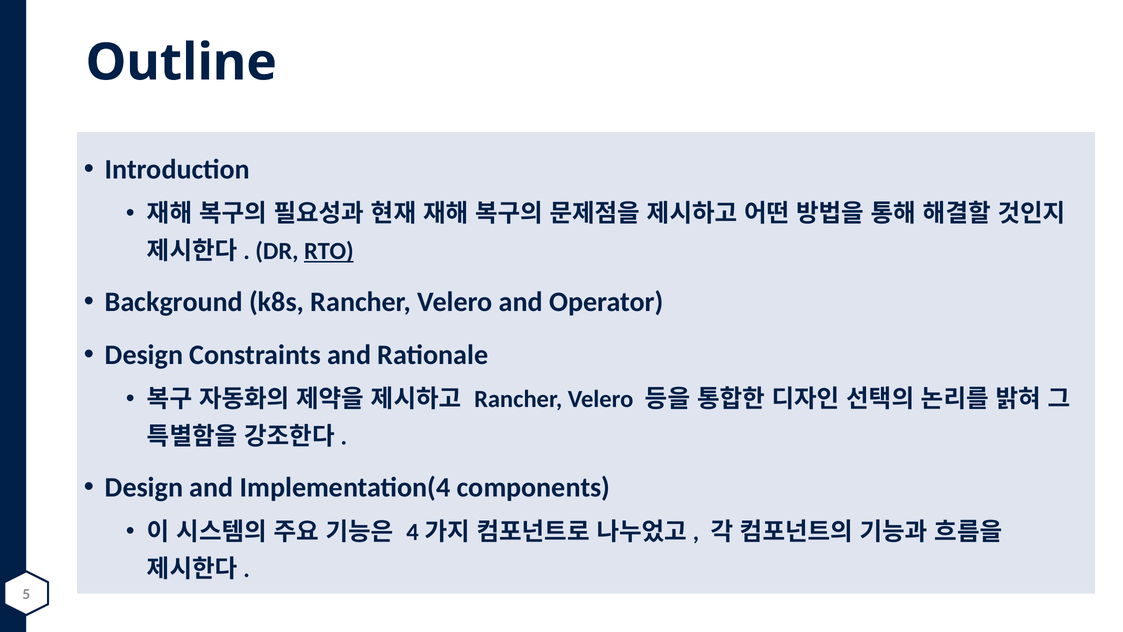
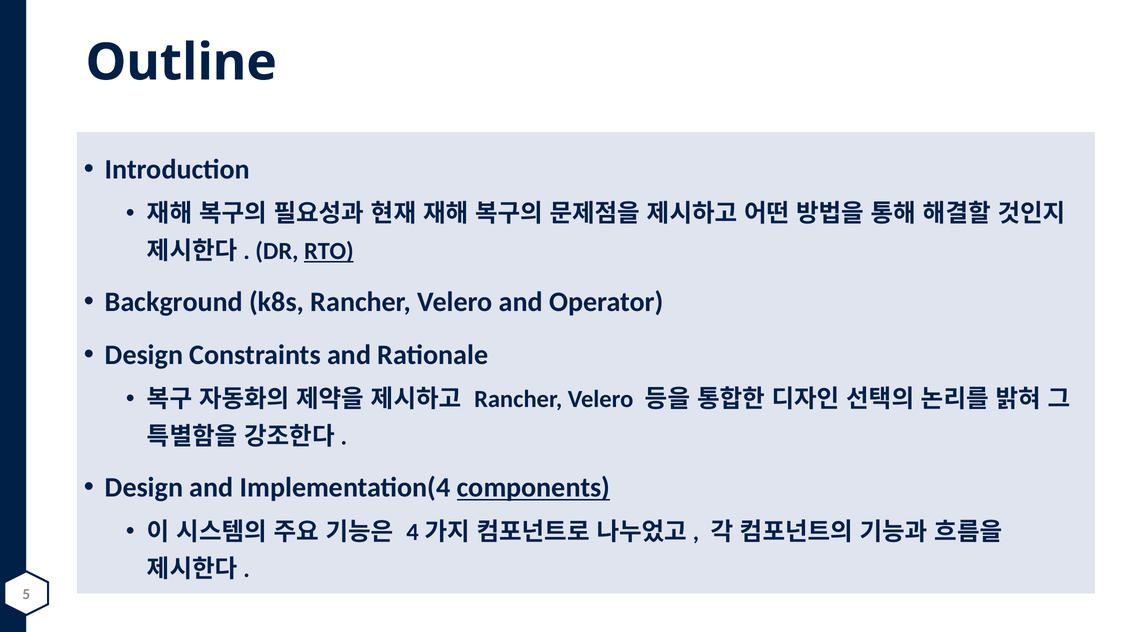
components underline: none -> present
